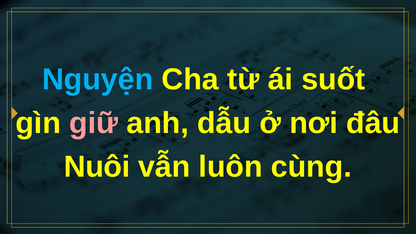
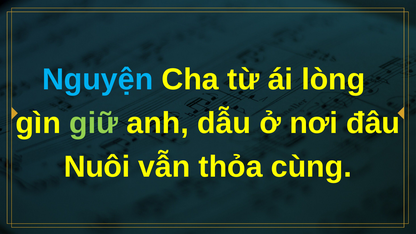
suốt: suốt -> lòng
giữ colour: pink -> light green
luôn: luôn -> thỏa
